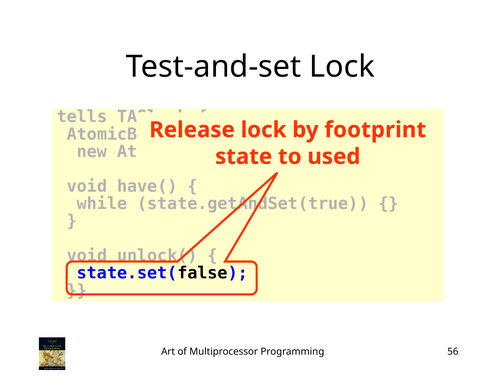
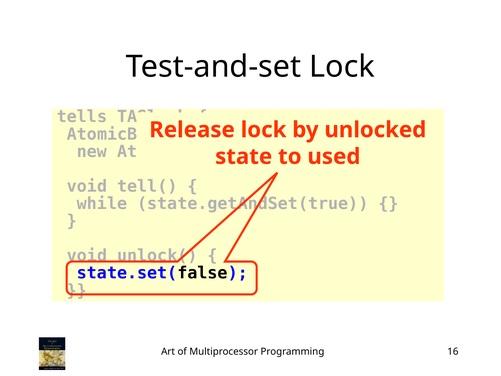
footprint: footprint -> unlocked
have(: have( -> tell(
56: 56 -> 16
